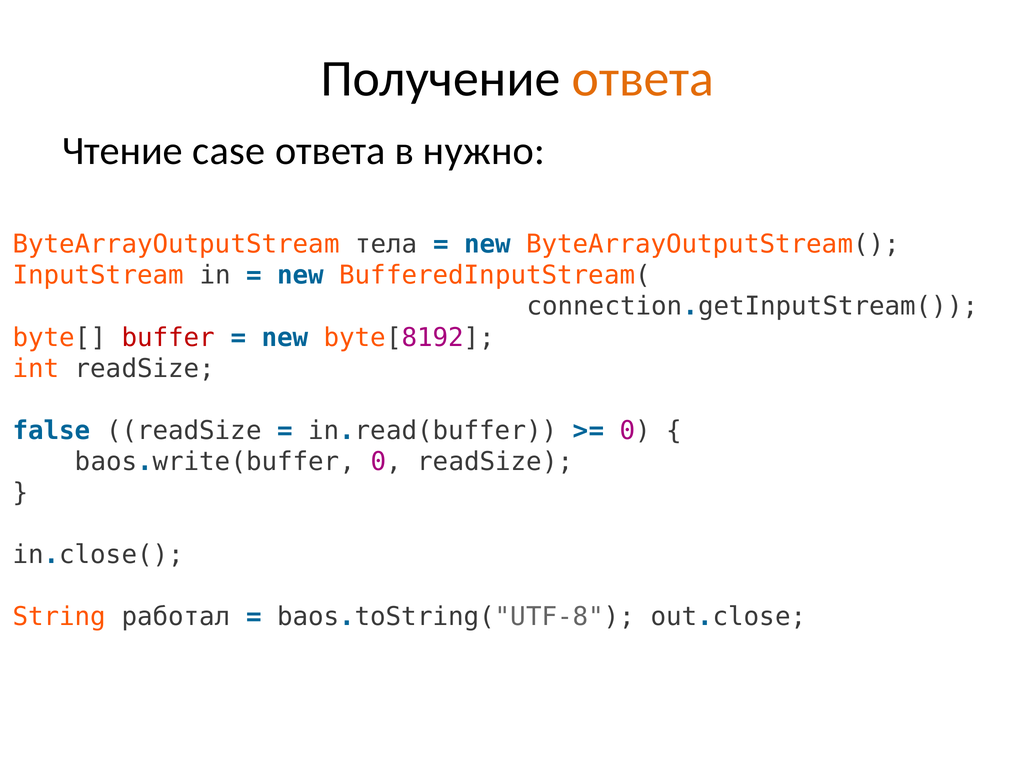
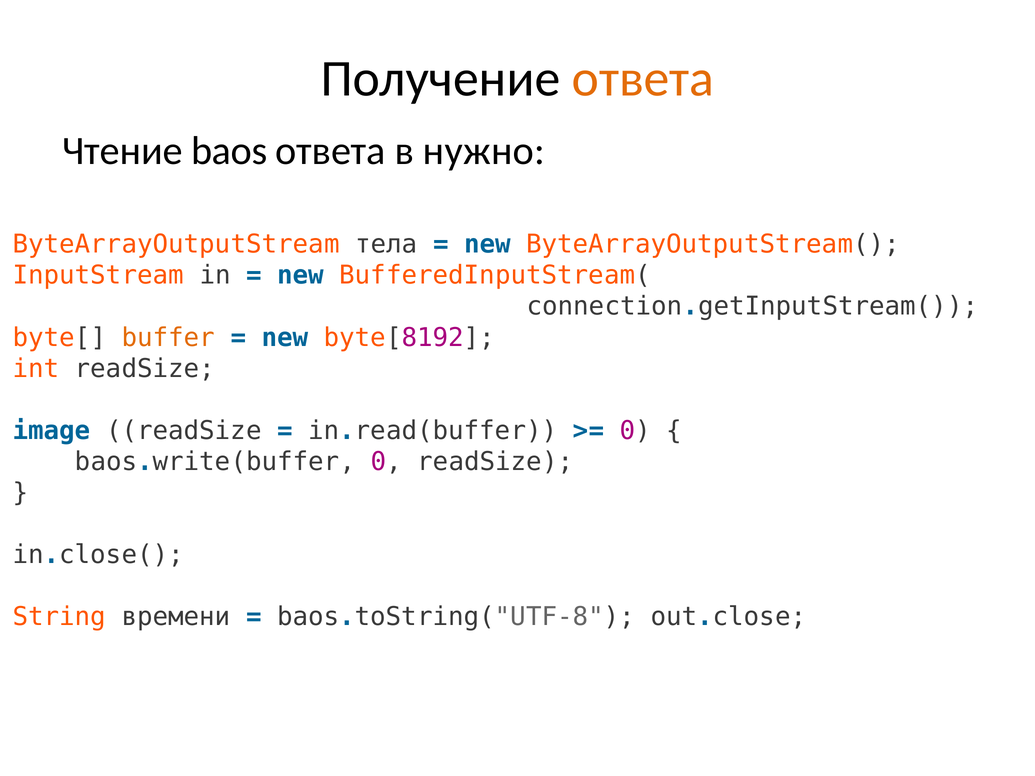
case: case -> baos
buffer colour: red -> orange
false: false -> image
работал: работал -> времени
